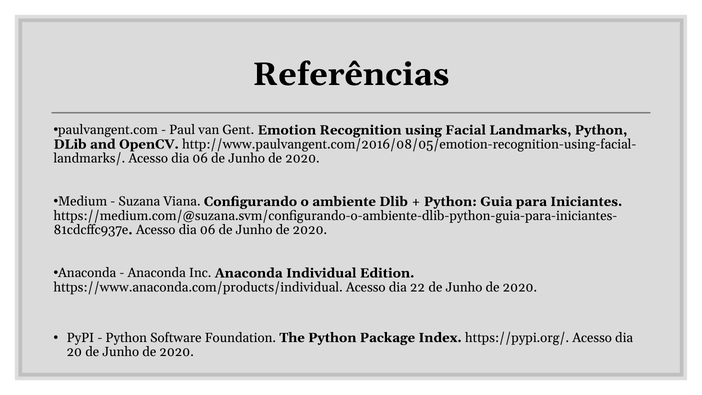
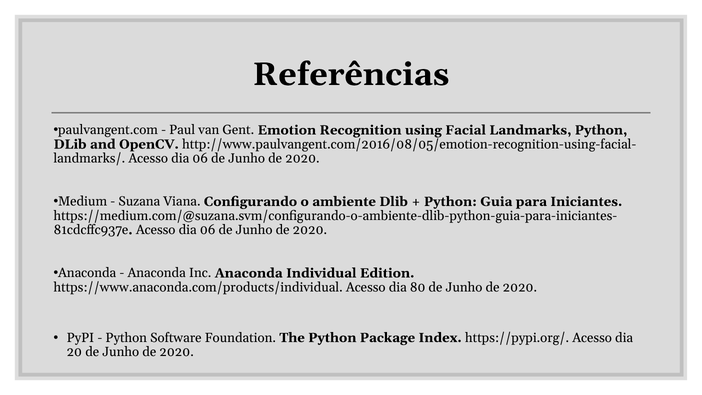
22: 22 -> 80
